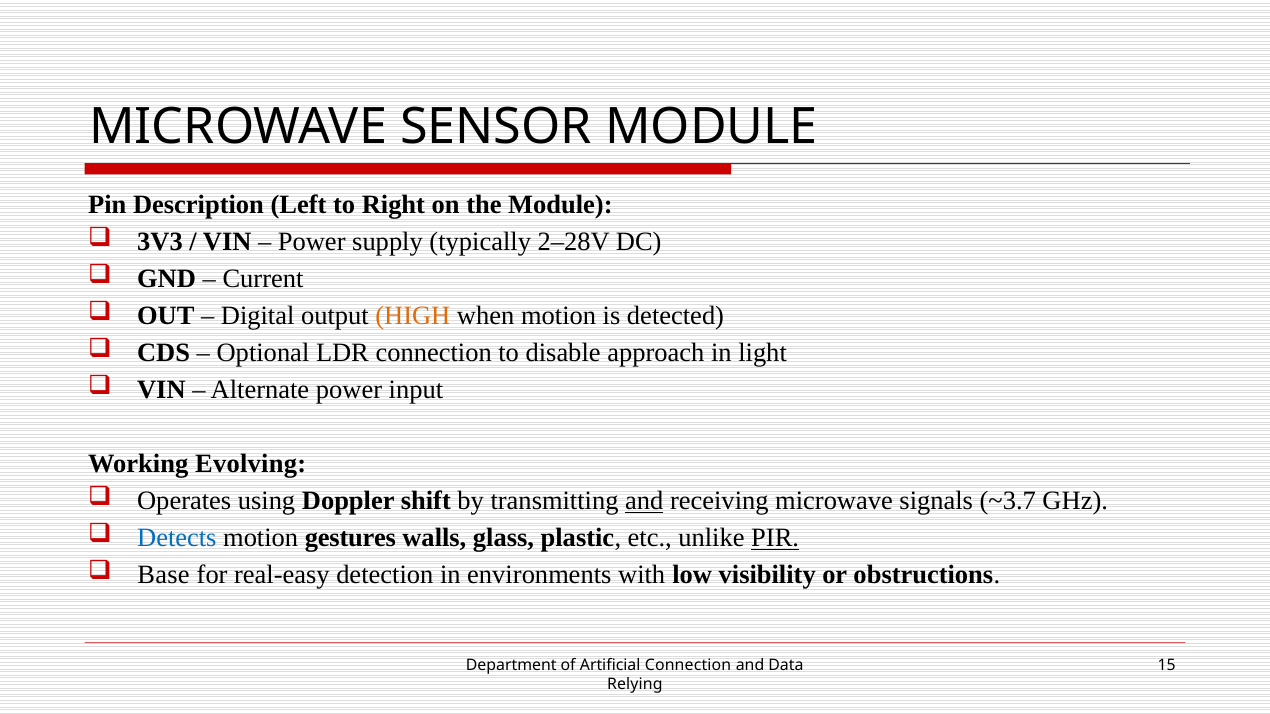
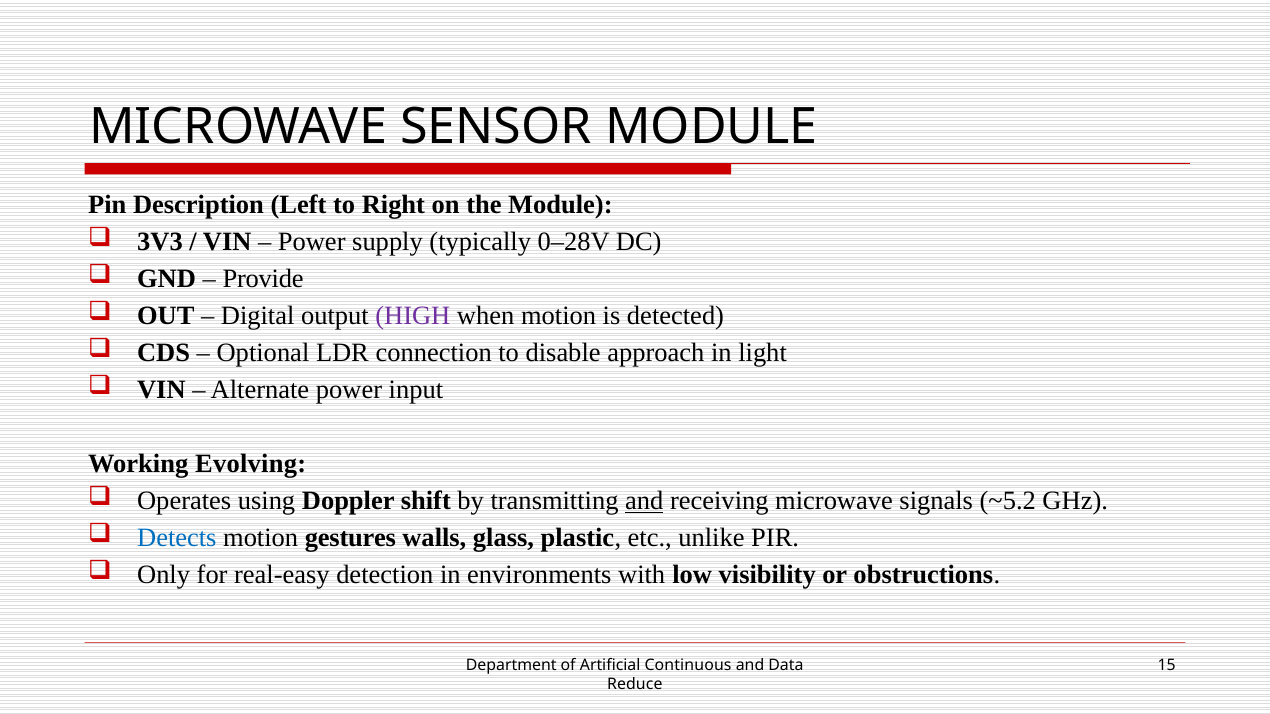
2–28V: 2–28V -> 0–28V
Current: Current -> Provide
HIGH colour: orange -> purple
~3.7: ~3.7 -> ~5.2
PIR underline: present -> none
Base: Base -> Only
Artificial Connection: Connection -> Continuous
Relying: Relying -> Reduce
